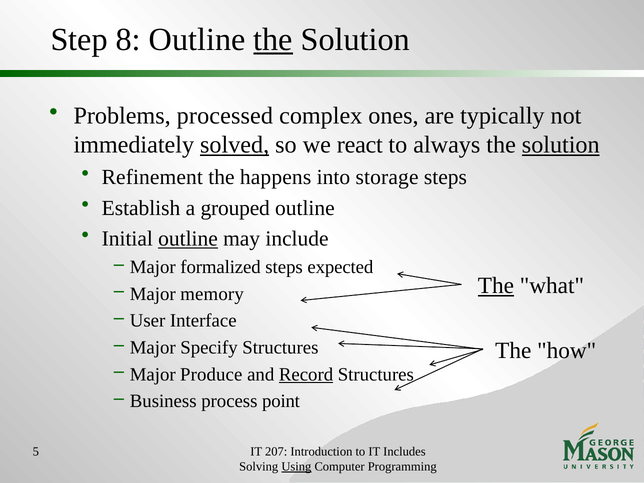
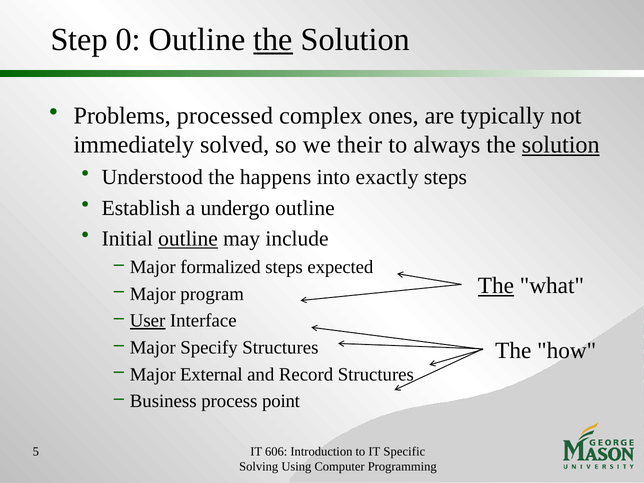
8: 8 -> 0
solved underline: present -> none
react: react -> their
Refinement: Refinement -> Understood
storage: storage -> exactly
grouped: grouped -> undergo
memory: memory -> program
User underline: none -> present
Produce: Produce -> External
Record underline: present -> none
207: 207 -> 606
Includes: Includes -> Specific
Using underline: present -> none
